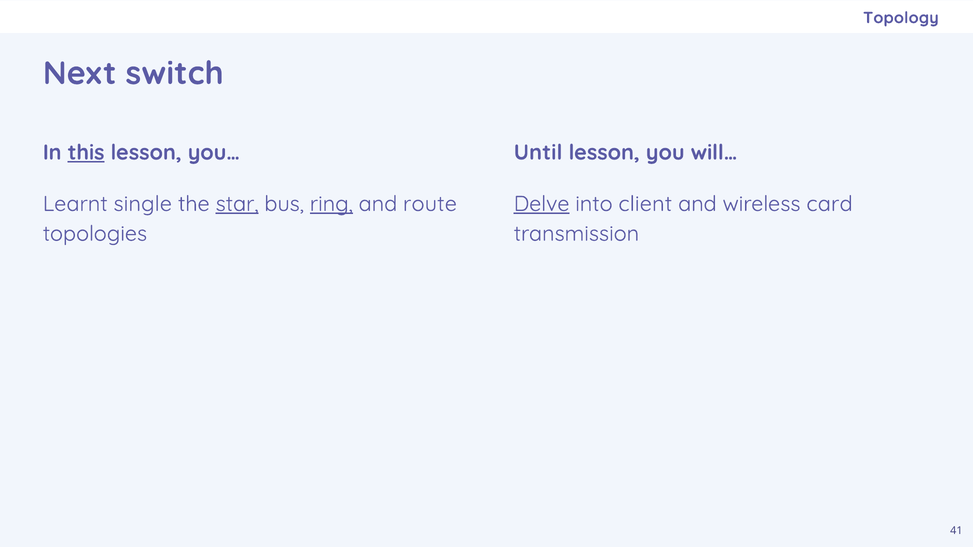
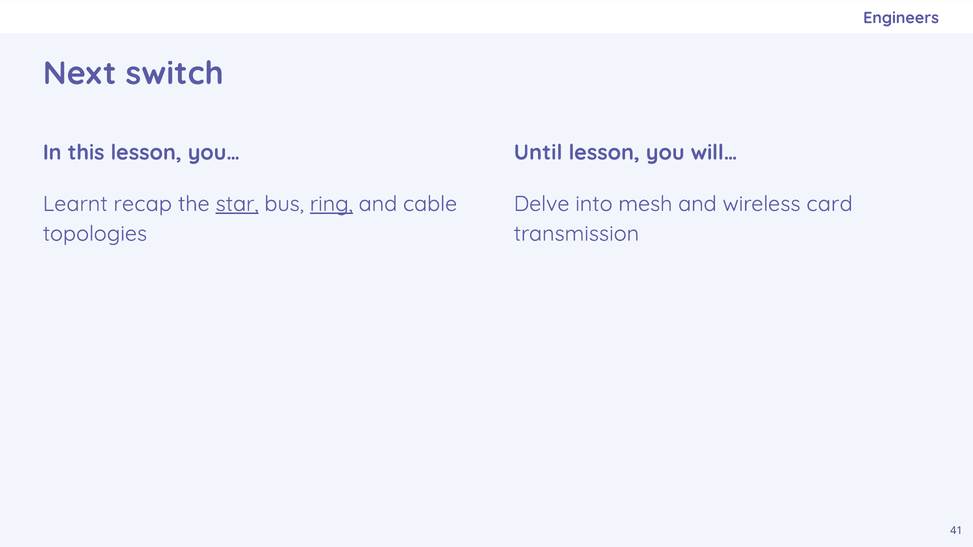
Topology: Topology -> Engineers
this underline: present -> none
single: single -> recap
route: route -> cable
Delve underline: present -> none
client: client -> mesh
